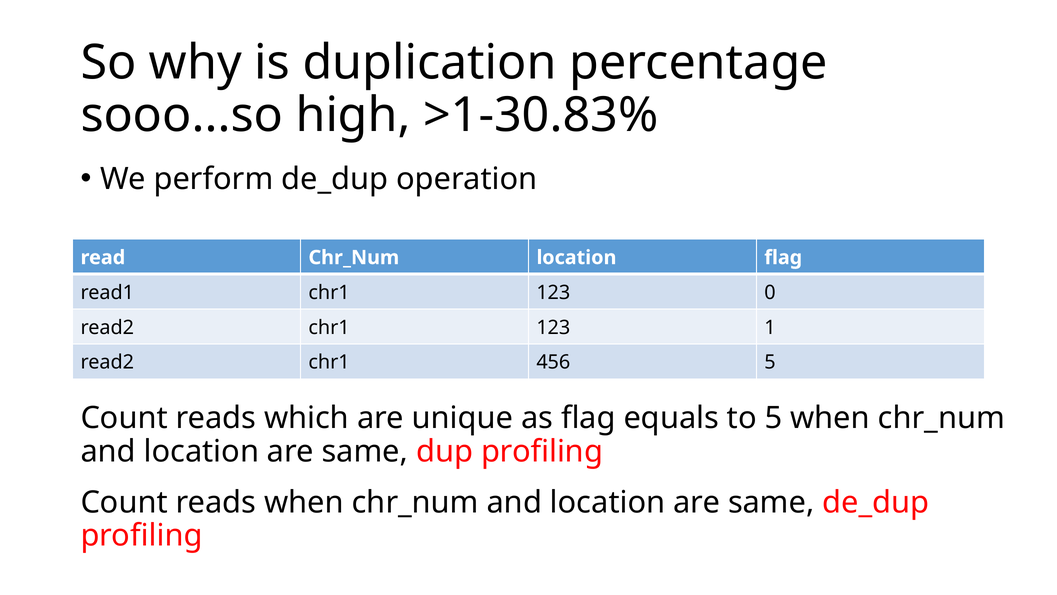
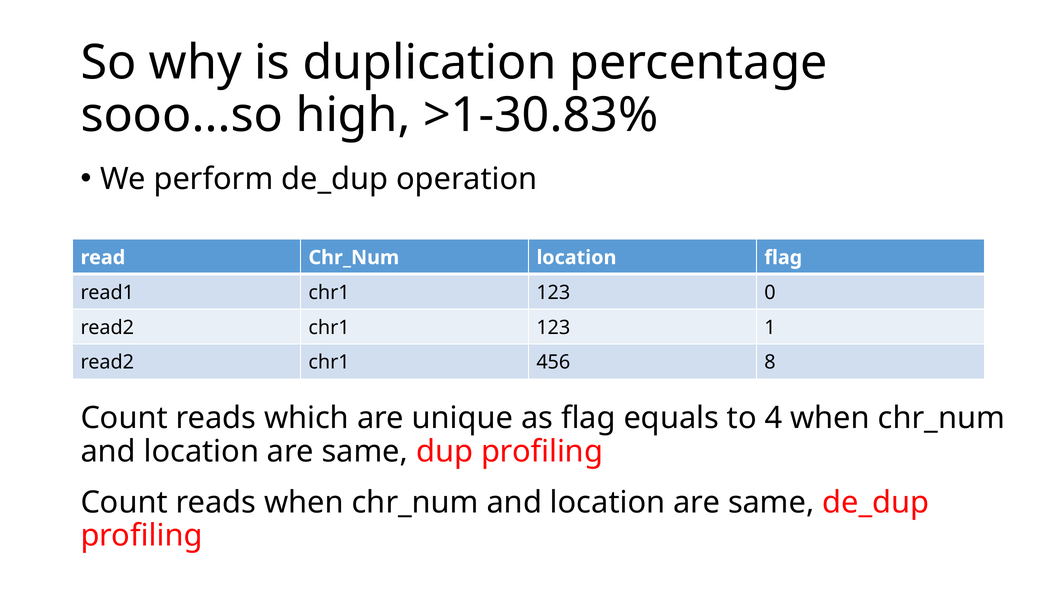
456 5: 5 -> 8
to 5: 5 -> 4
